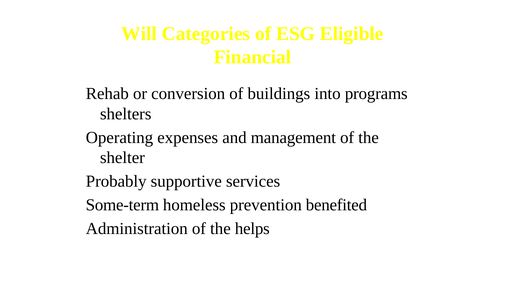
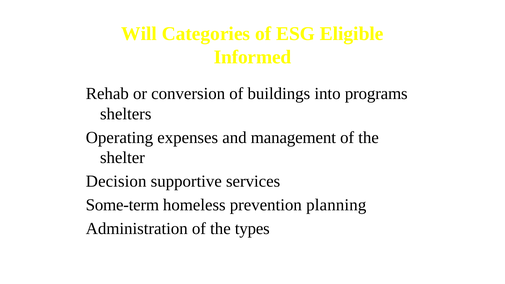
Financial: Financial -> Informed
Probably: Probably -> Decision
benefited: benefited -> planning
helps: helps -> types
